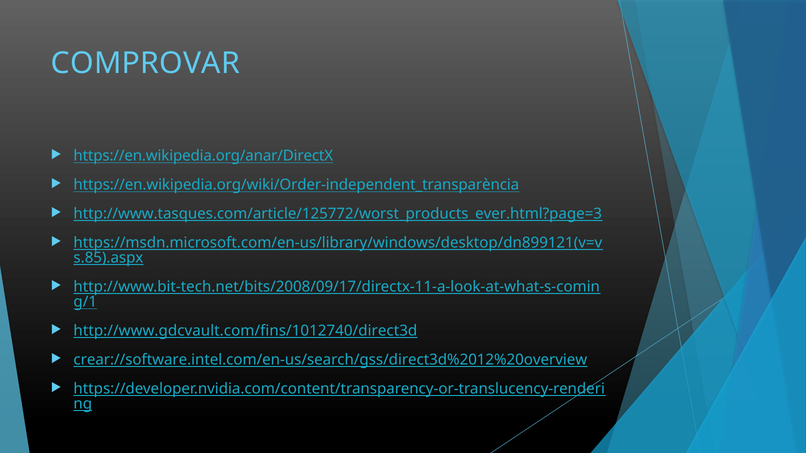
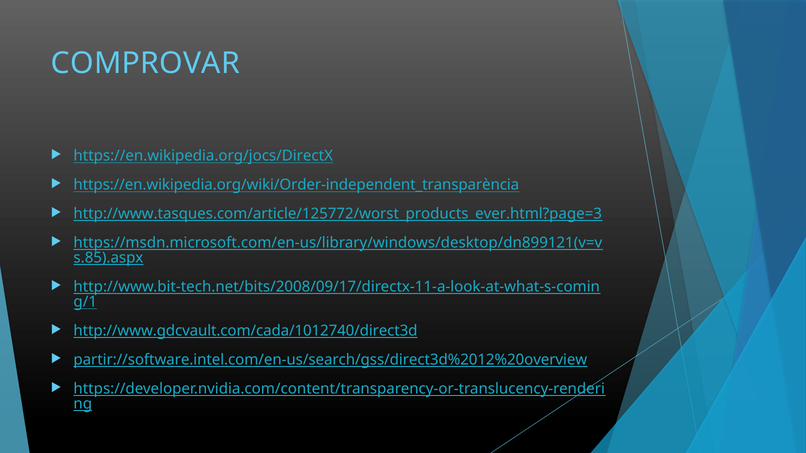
https://en.wikipedia.org/anar/DirectX: https://en.wikipedia.org/anar/DirectX -> https://en.wikipedia.org/jocs/DirectX
http://www.gdcvault.com/fins/1012740/direct3d: http://www.gdcvault.com/fins/1012740/direct3d -> http://www.gdcvault.com/cada/1012740/direct3d
crear://software.intel.com/en-us/search/gss/direct3d%2012%20overview: crear://software.intel.com/en-us/search/gss/direct3d%2012%20overview -> partir://software.intel.com/en-us/search/gss/direct3d%2012%20overview
